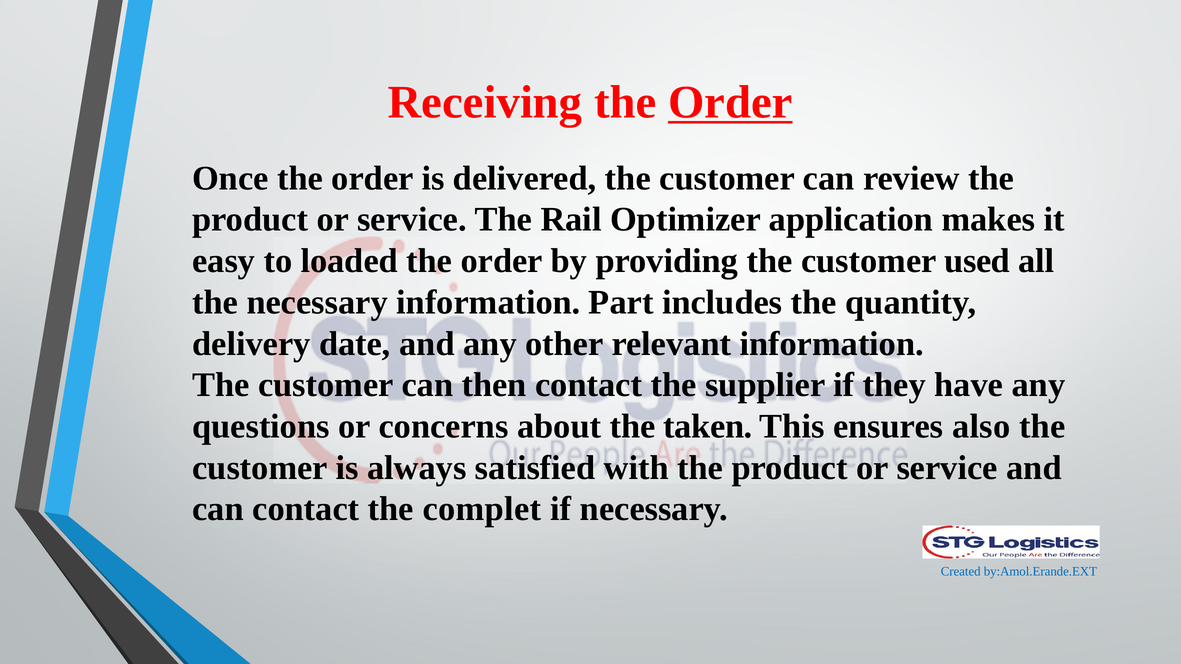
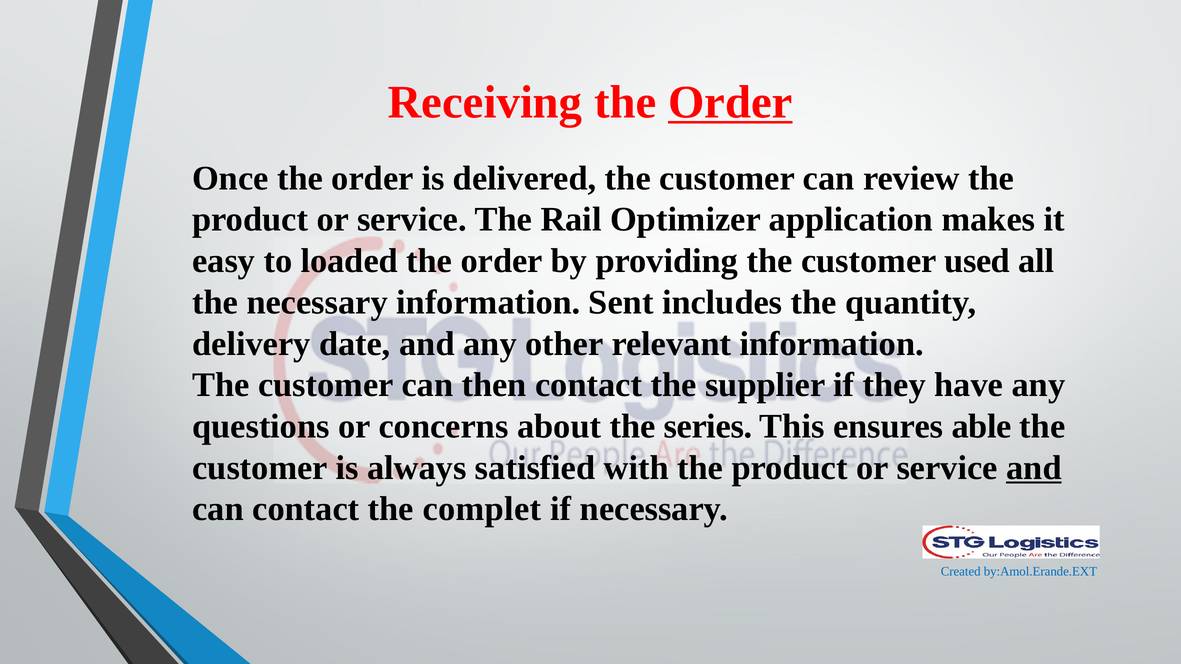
Part: Part -> Sent
taken: taken -> series
also: also -> able
and at (1034, 468) underline: none -> present
